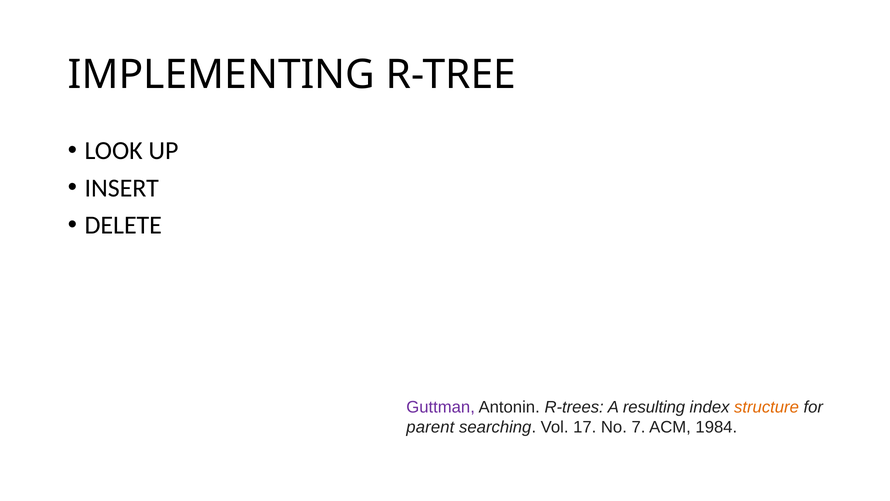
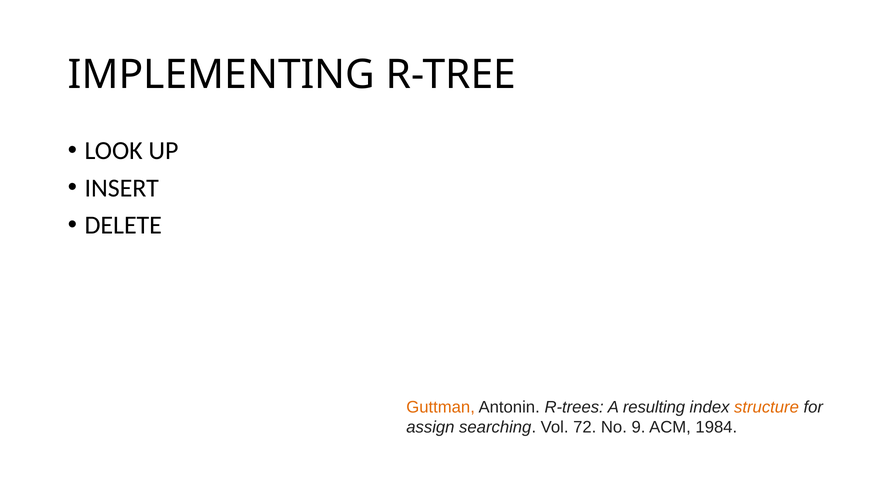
Guttman colour: purple -> orange
parent: parent -> assign
17: 17 -> 72
7: 7 -> 9
